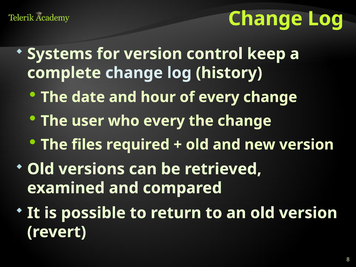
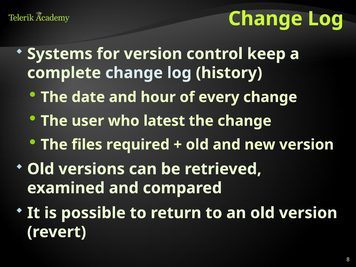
who every: every -> latest
